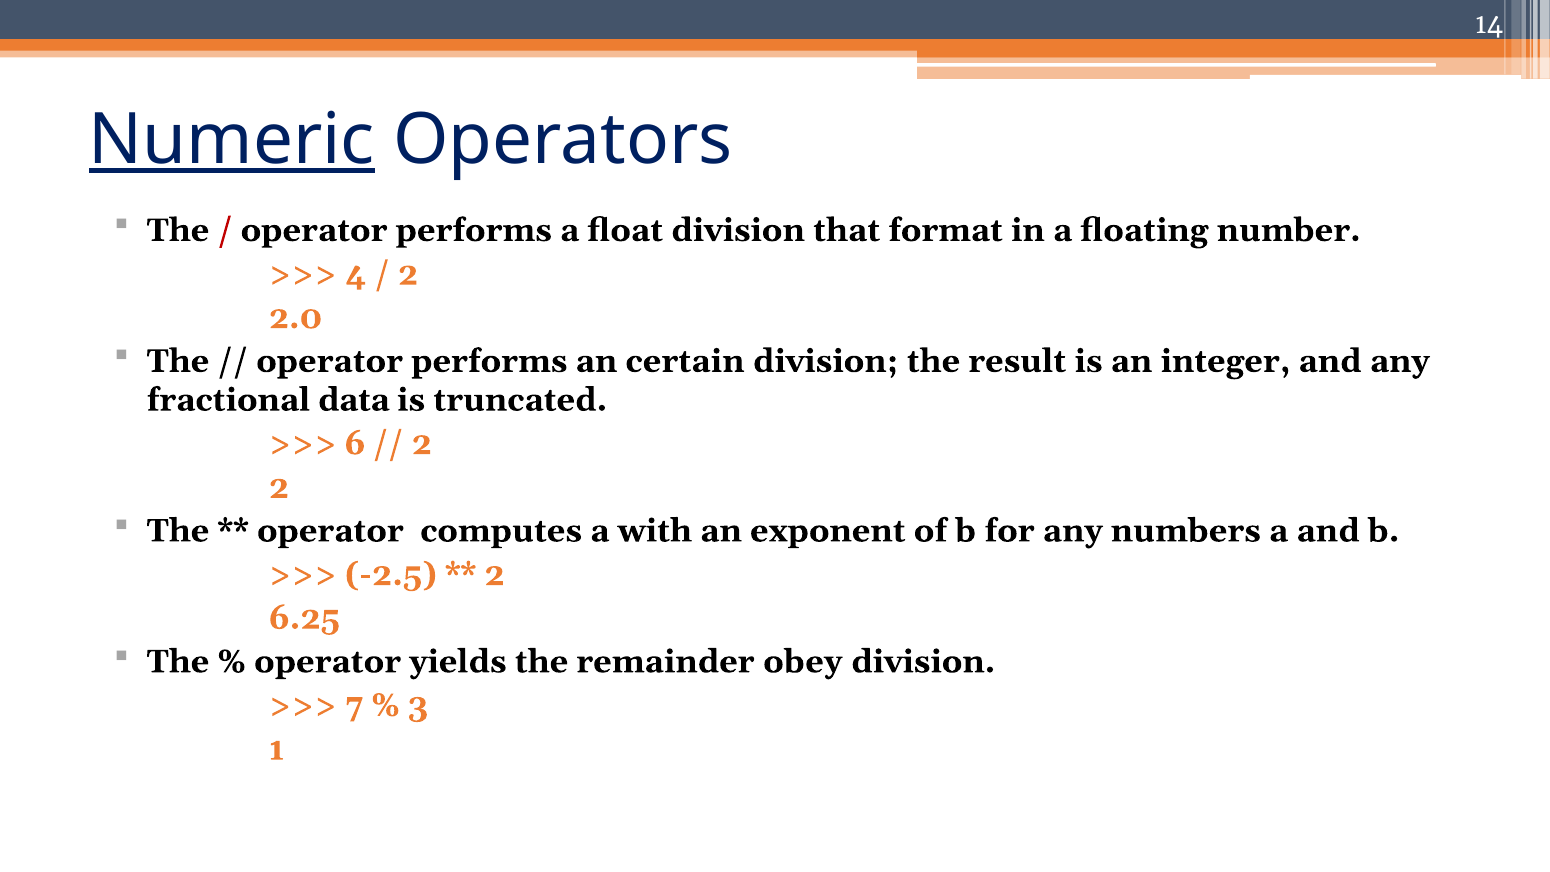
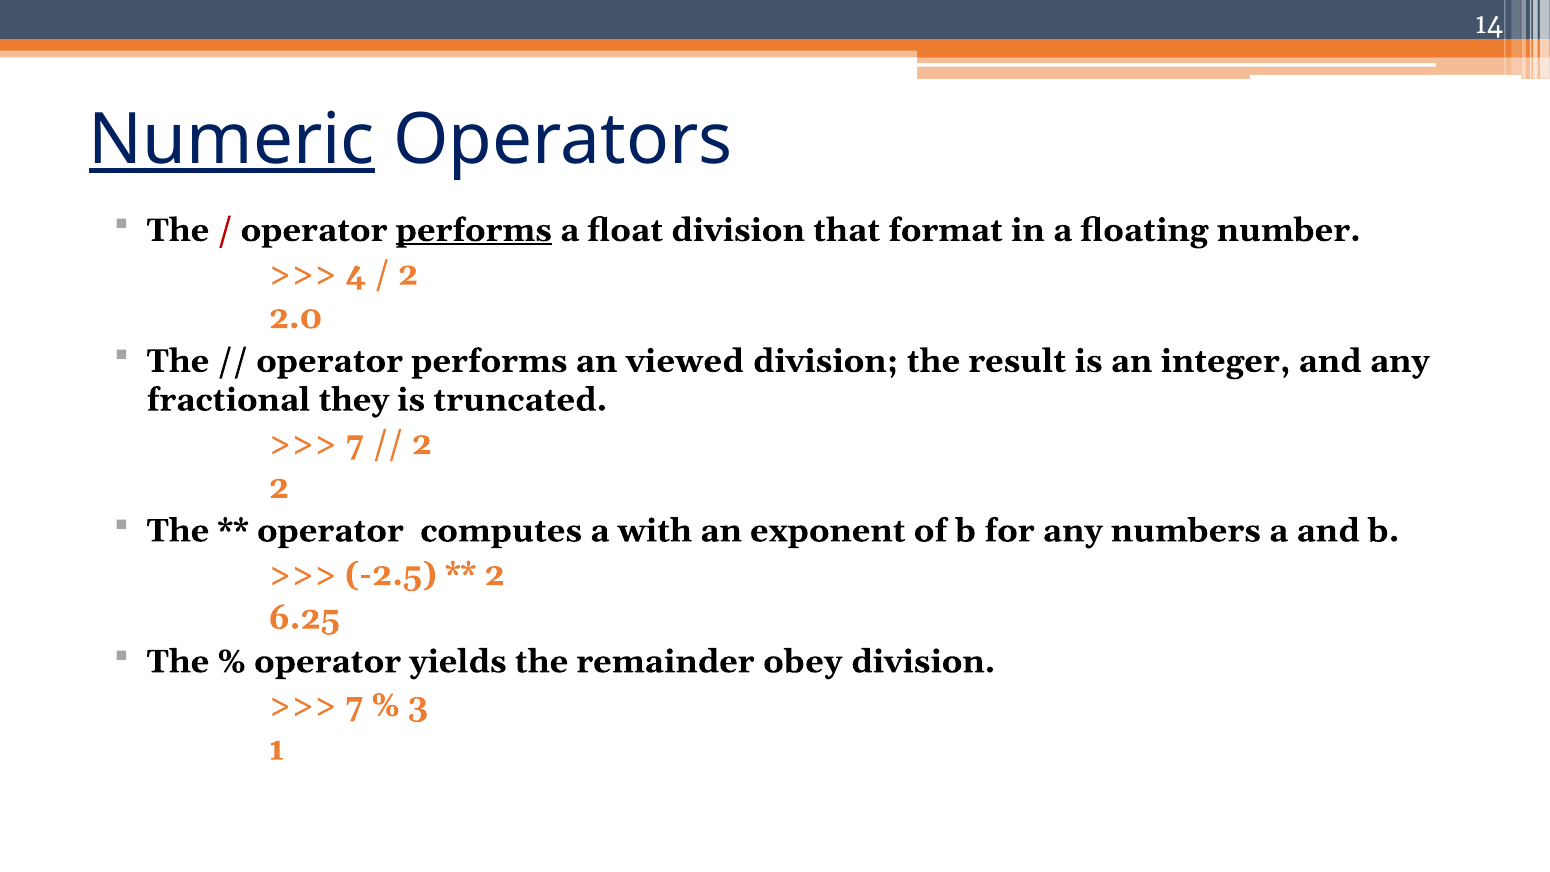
performs at (474, 230) underline: none -> present
certain: certain -> viewed
data: data -> they
6 at (355, 443): 6 -> 7
